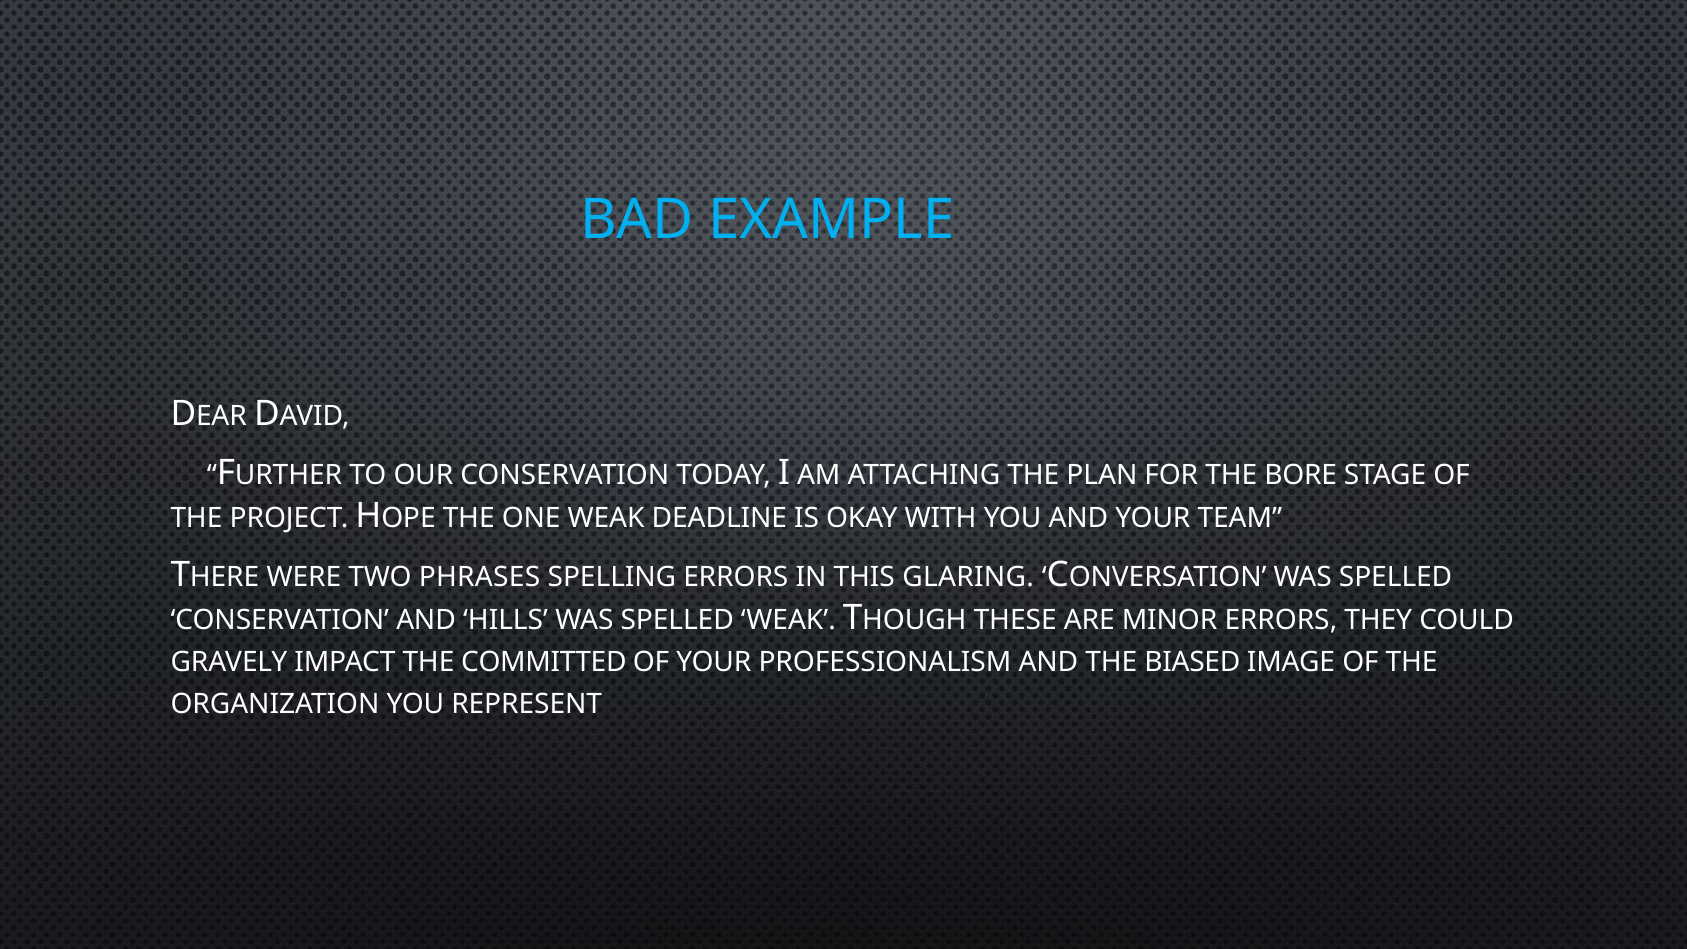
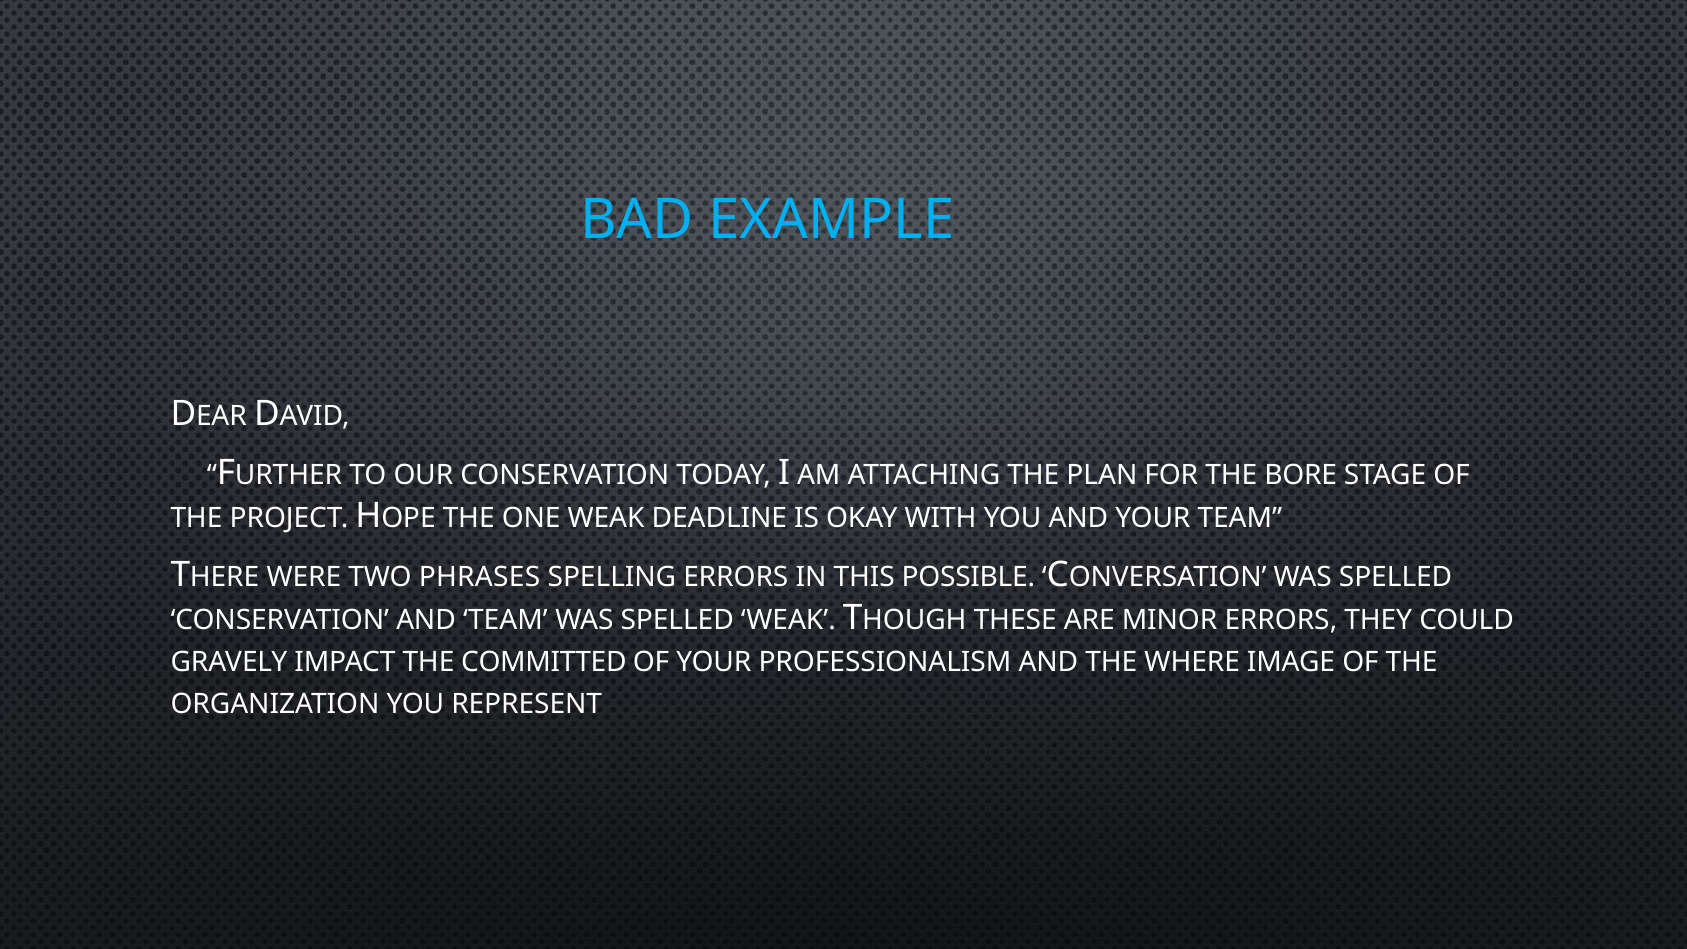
GLARING: GLARING -> POSSIBLE
AND HILLS: HILLS -> TEAM
BIASED: BIASED -> WHERE
